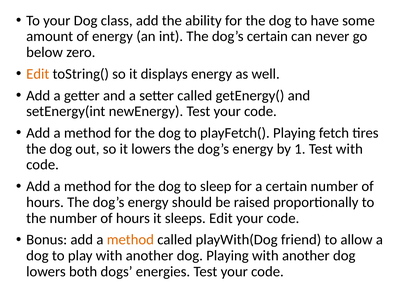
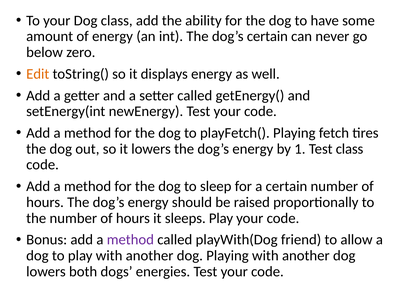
Test with: with -> class
sleeps Edit: Edit -> Play
method at (130, 240) colour: orange -> purple
